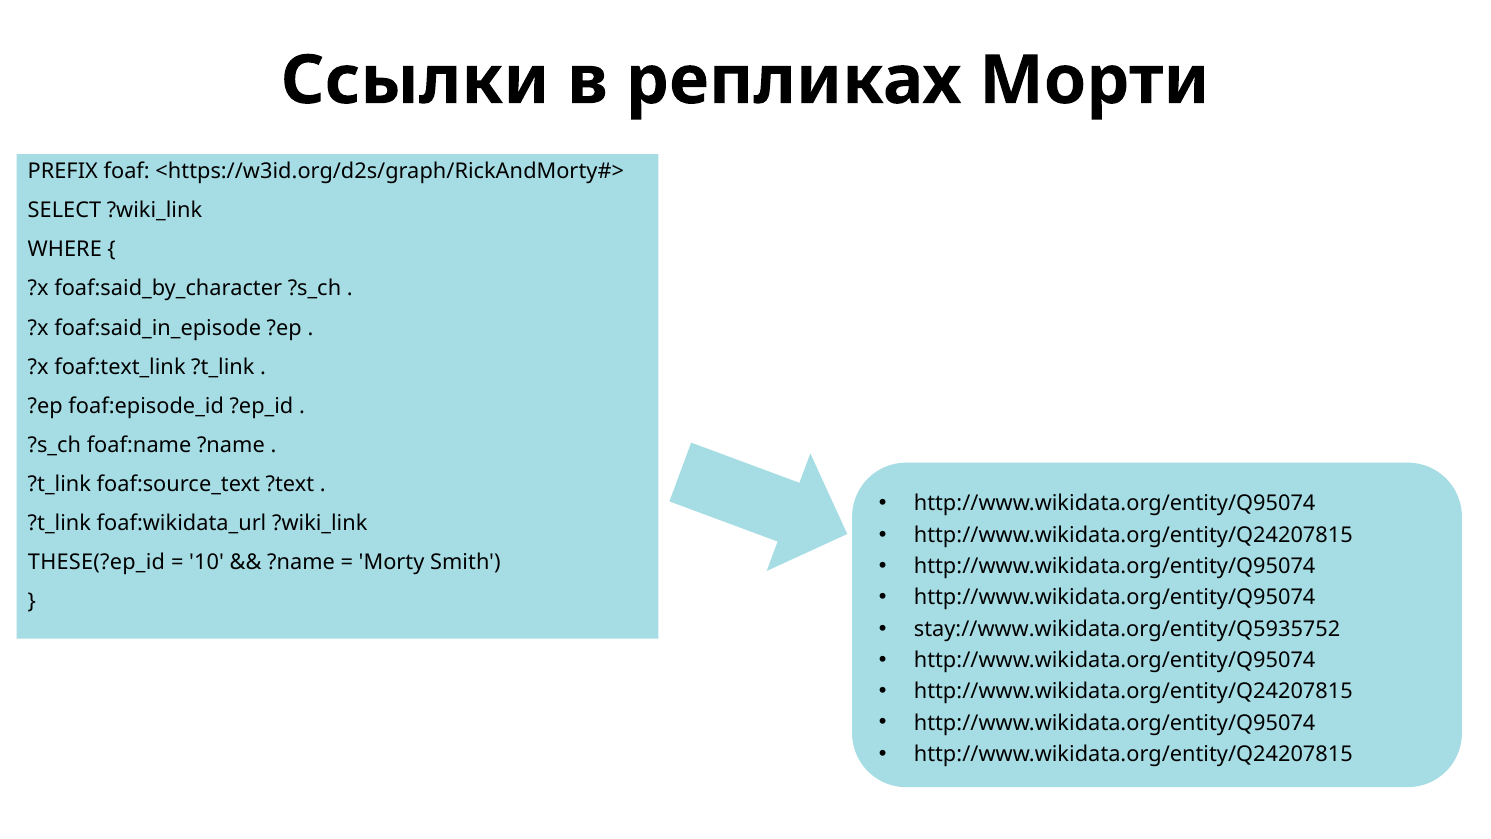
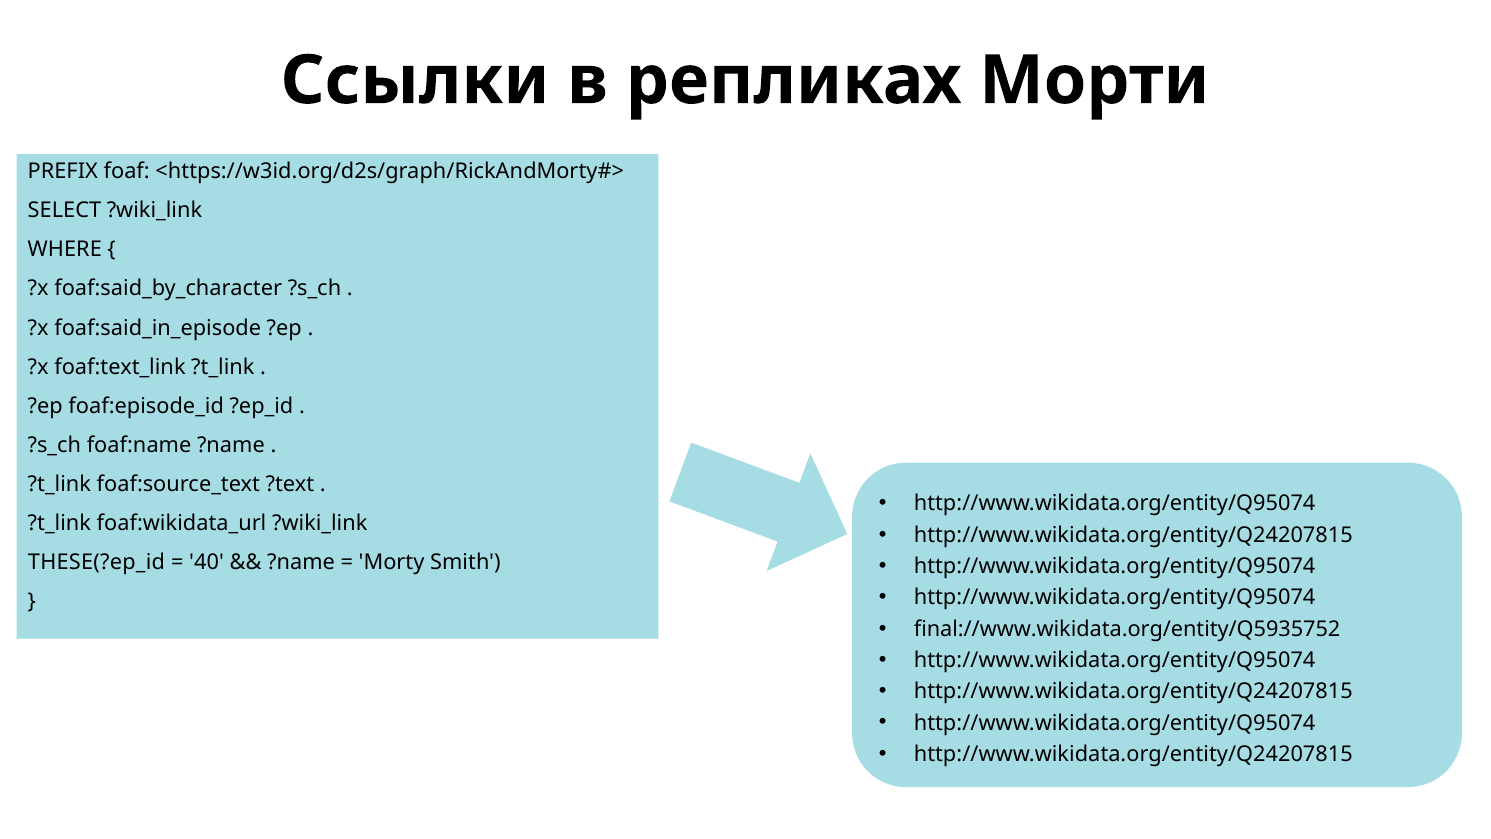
10: 10 -> 40
stay://www.wikidata.org/entity/Q5935752: stay://www.wikidata.org/entity/Q5935752 -> final://www.wikidata.org/entity/Q5935752
